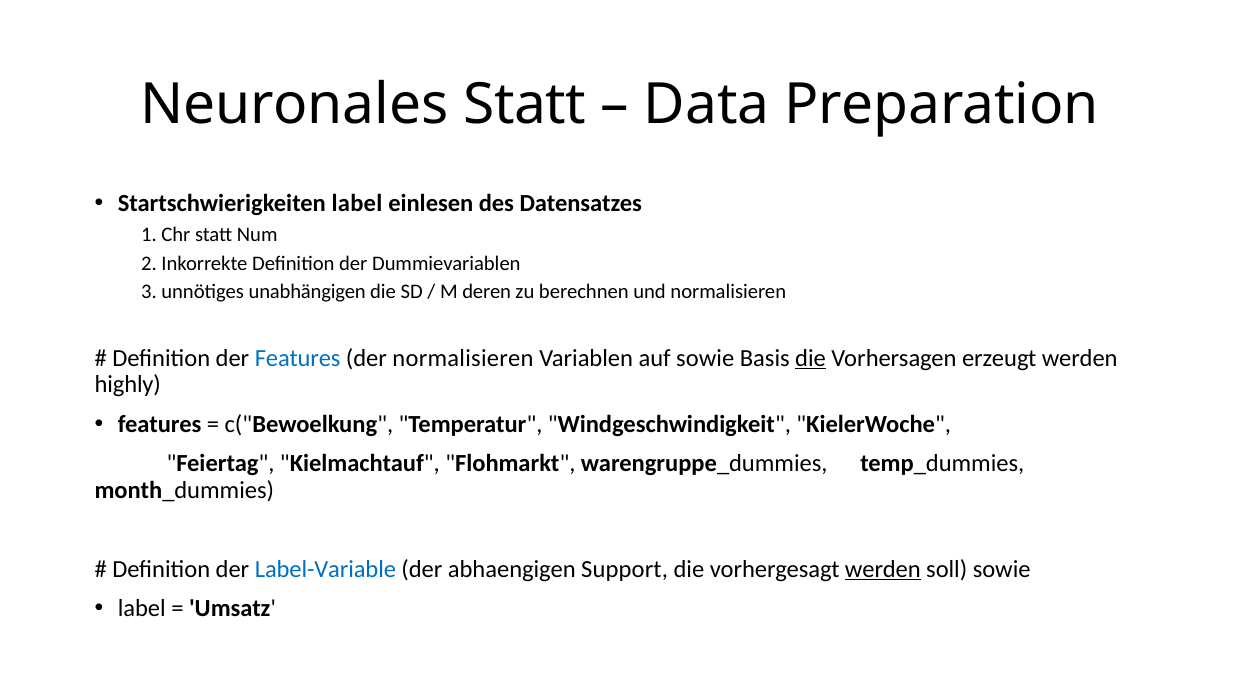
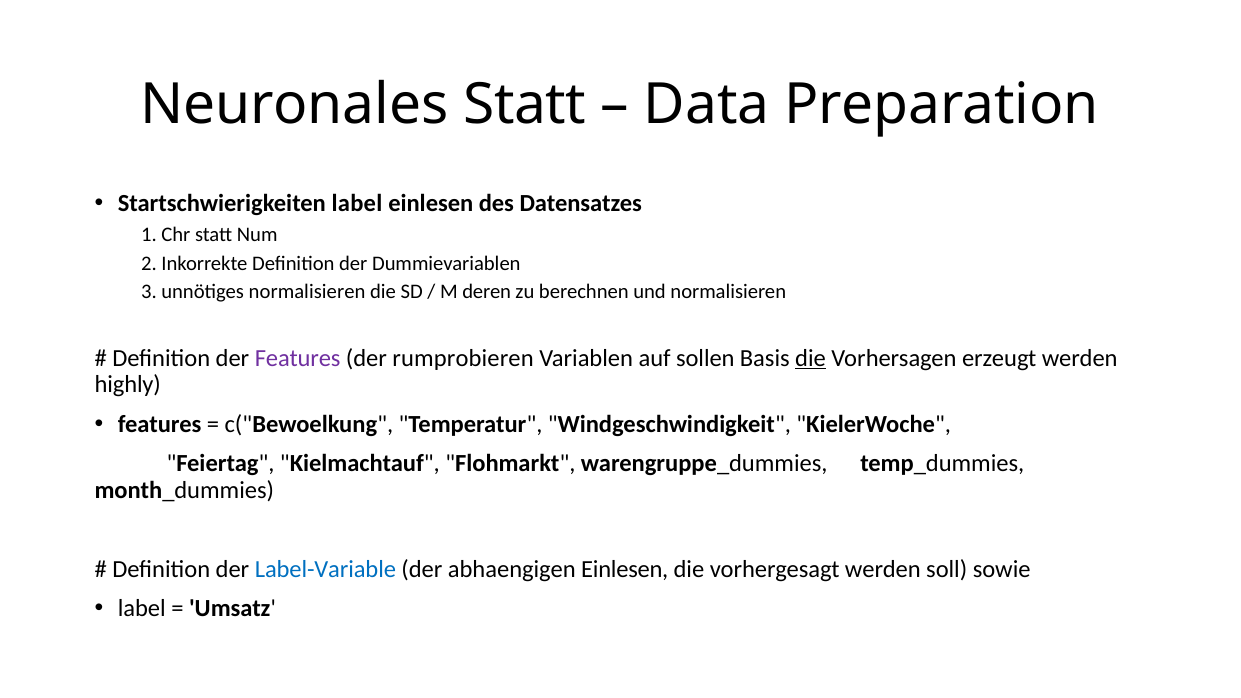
unnötiges unabhängigen: unabhängigen -> normalisieren
Features at (298, 358) colour: blue -> purple
der normalisieren: normalisieren -> rumprobieren
auf sowie: sowie -> sollen
abhaengigen Support: Support -> Einlesen
werden at (883, 569) underline: present -> none
